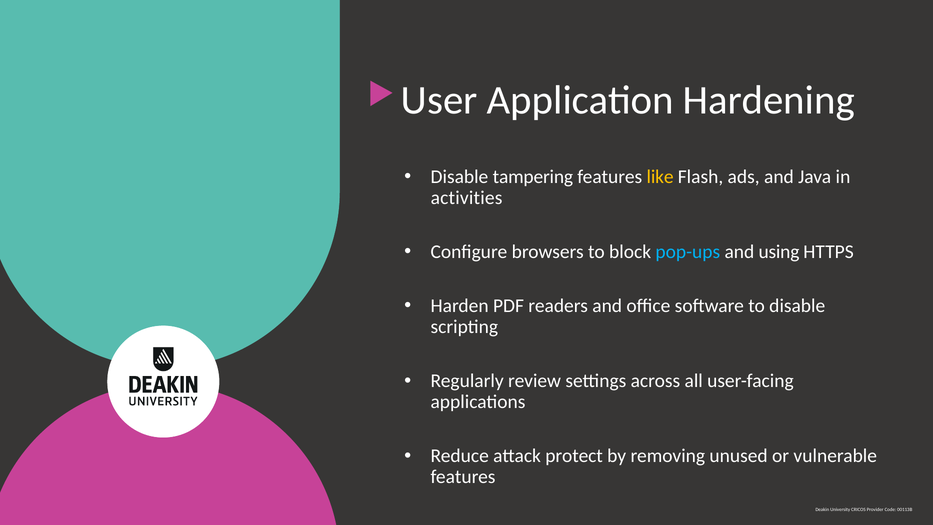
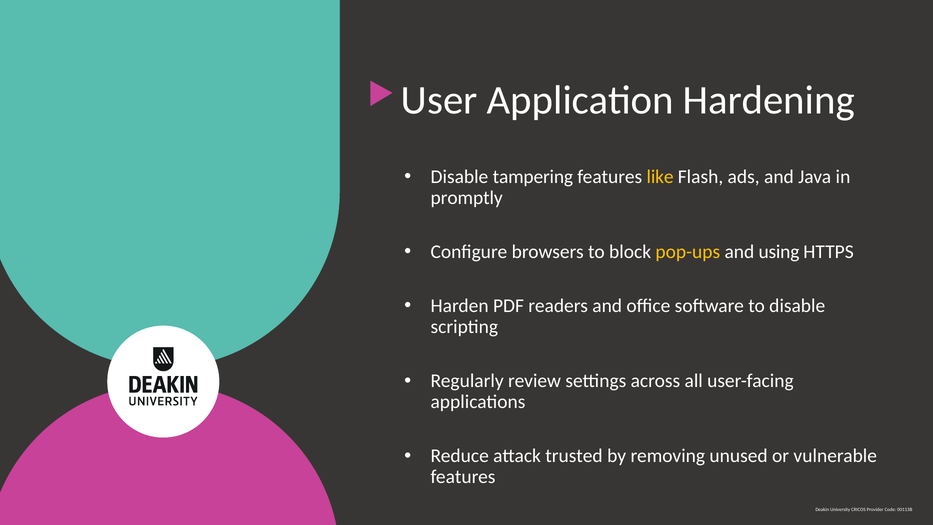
activities: activities -> promptly
pop-ups colour: light blue -> yellow
protect: protect -> trusted
